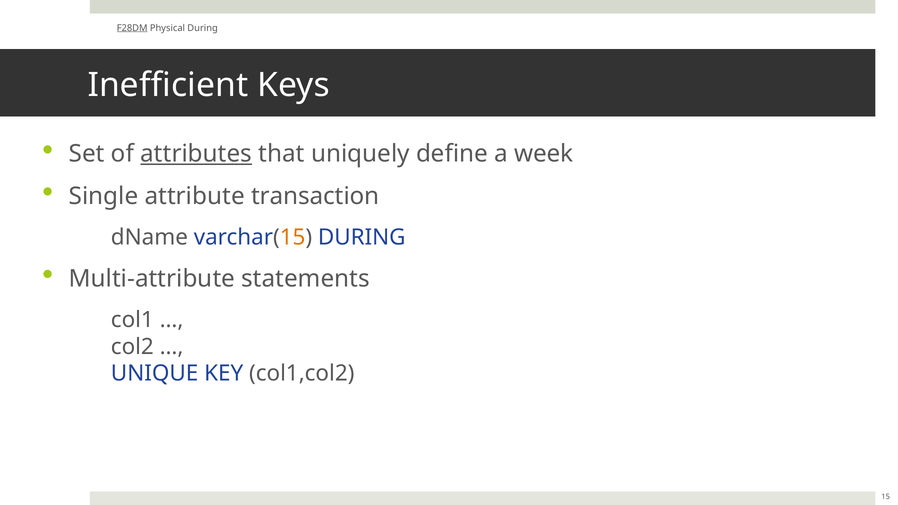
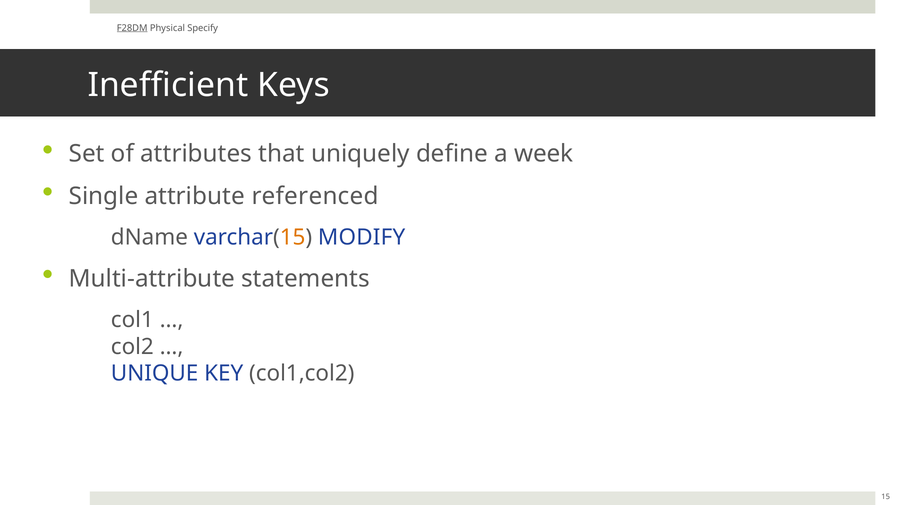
Physical During: During -> Specify
attributes underline: present -> none
transaction: transaction -> referenced
varchar(15 DURING: DURING -> MODIFY
